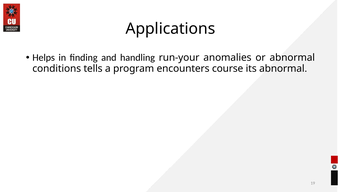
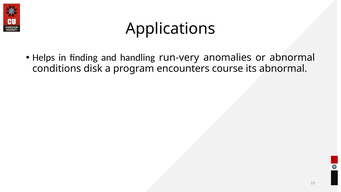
run-your: run-your -> run-very
tells: tells -> disk
